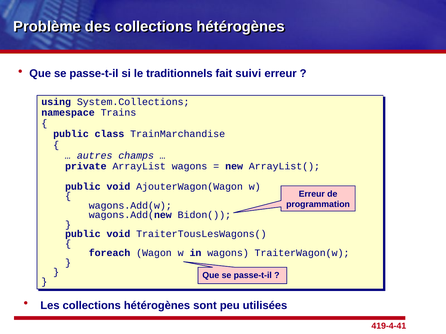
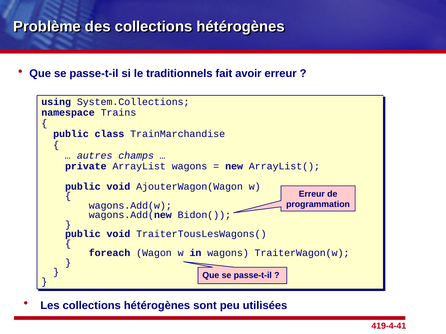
suivi: suivi -> avoir
